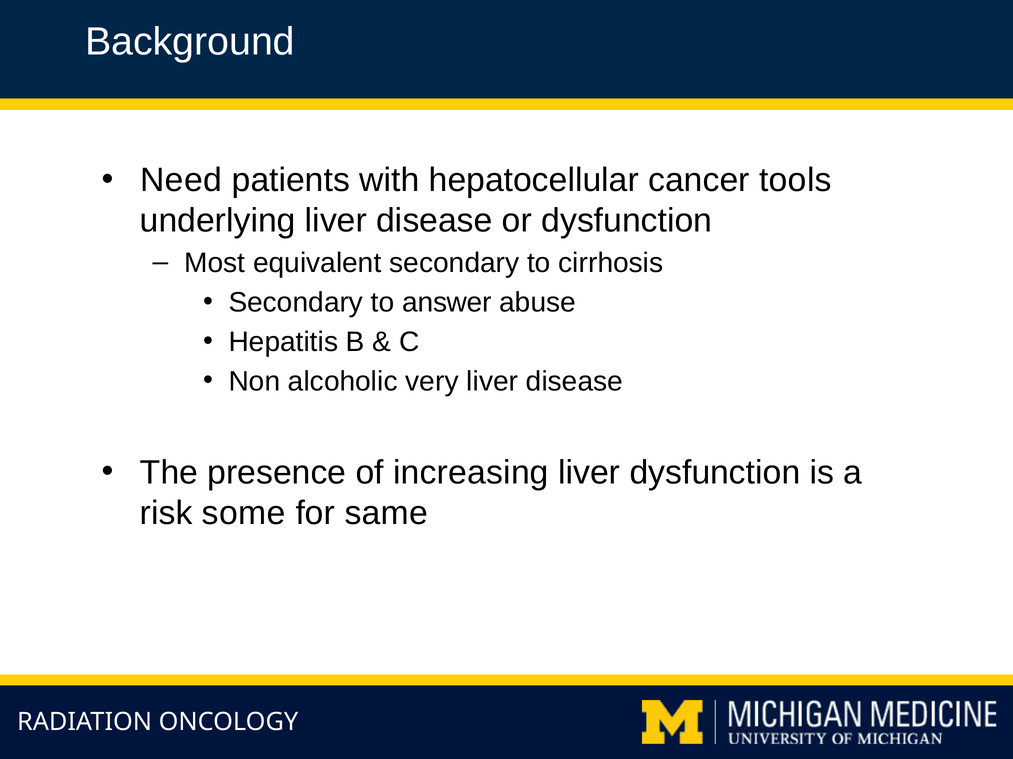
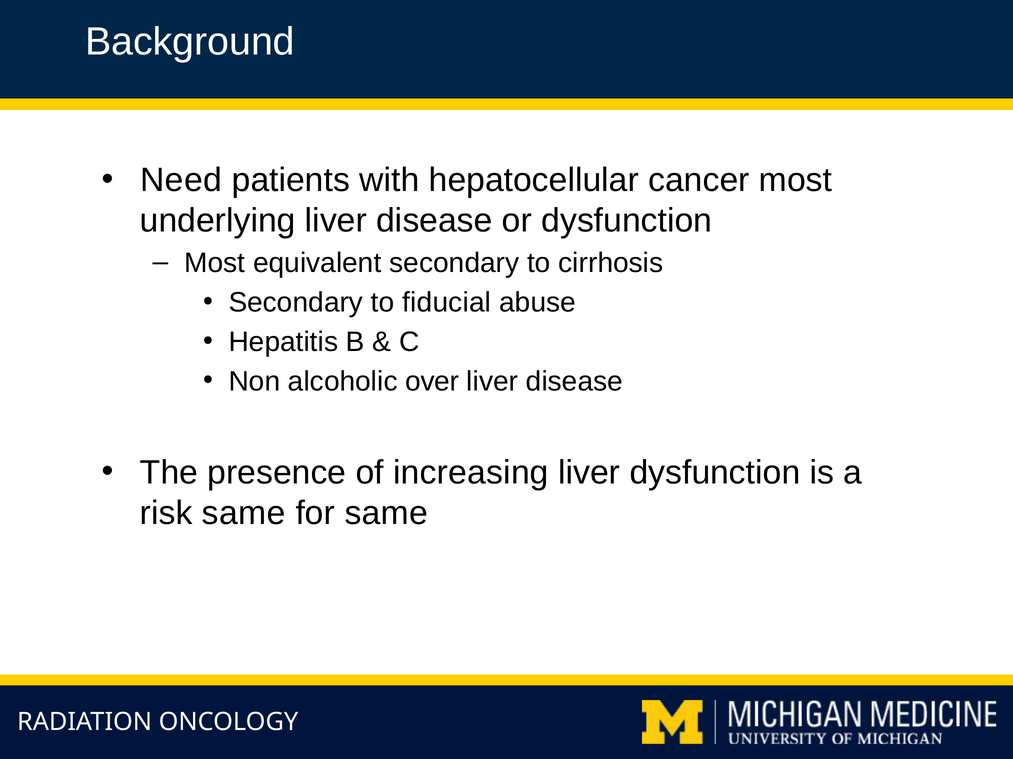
cancer tools: tools -> most
answer: answer -> fiducial
very: very -> over
risk some: some -> same
